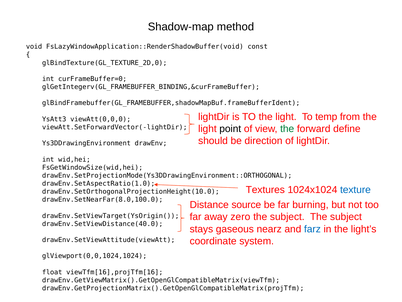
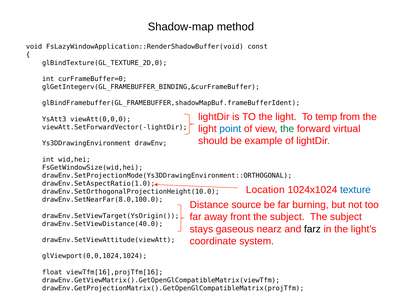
point colour: black -> blue
define: define -> virtual
direction: direction -> example
Textures: Textures -> Location
zero: zero -> front
farz colour: blue -> black
